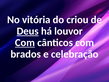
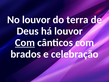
No vitória: vitória -> louvor
criou: criou -> terra
Deus underline: present -> none
